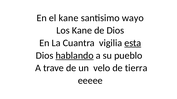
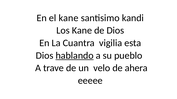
wayo: wayo -> kandi
esta underline: present -> none
tierra: tierra -> ahera
